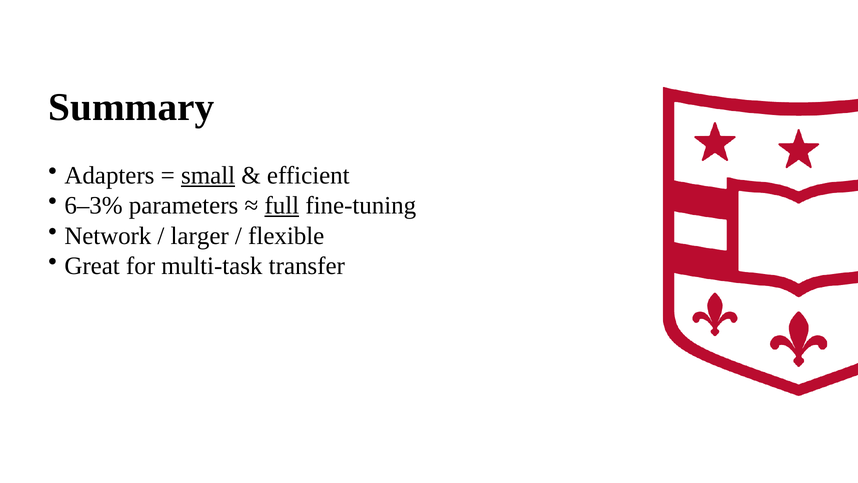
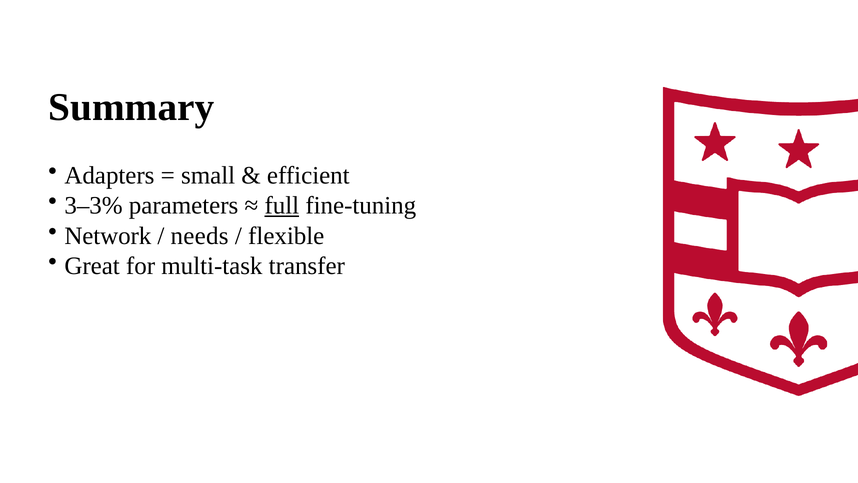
small underline: present -> none
6–3%: 6–3% -> 3–3%
larger: larger -> needs
